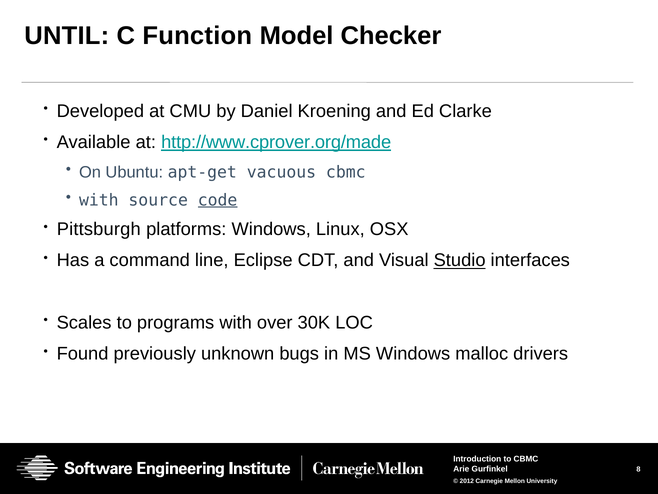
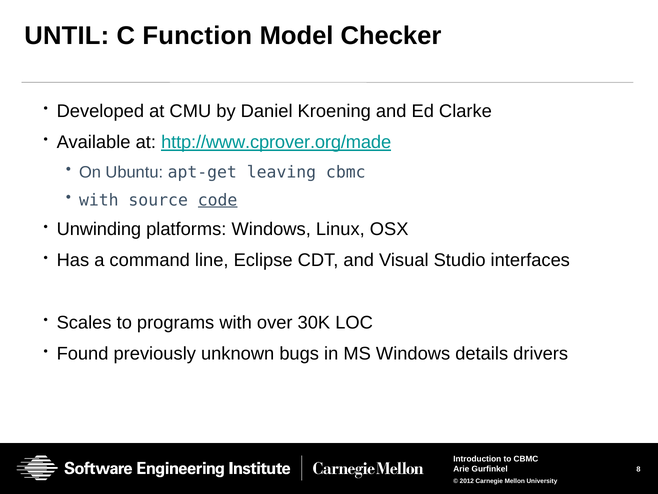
vacuous: vacuous -> leaving
Pittsburgh: Pittsburgh -> Unwinding
Studio underline: present -> none
malloc: malloc -> details
